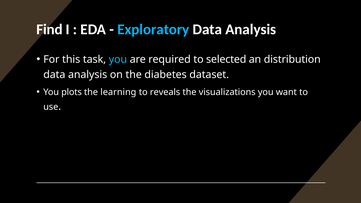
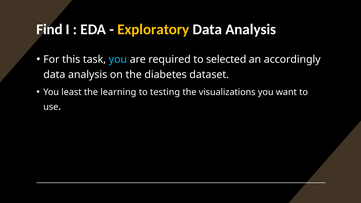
Exploratory colour: light blue -> yellow
distribution: distribution -> accordingly
plots: plots -> least
reveals: reveals -> testing
